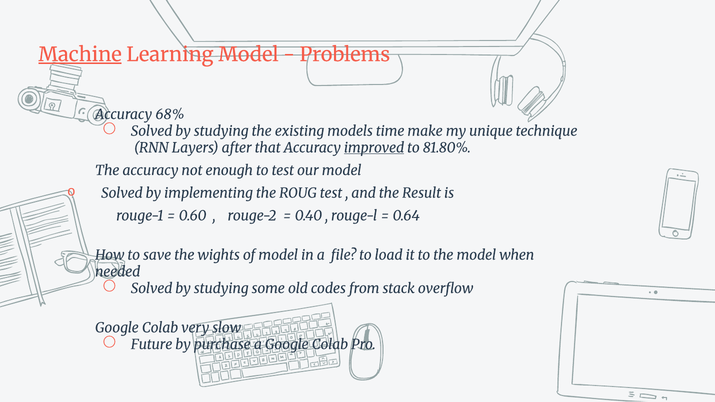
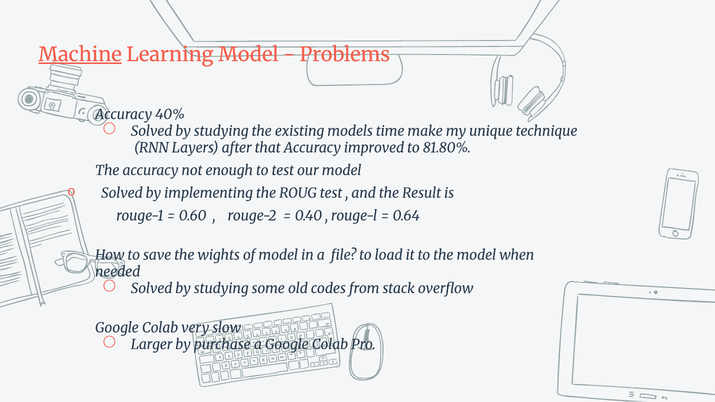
68%: 68% -> 40%
improved underline: present -> none
Future: Future -> Larger
